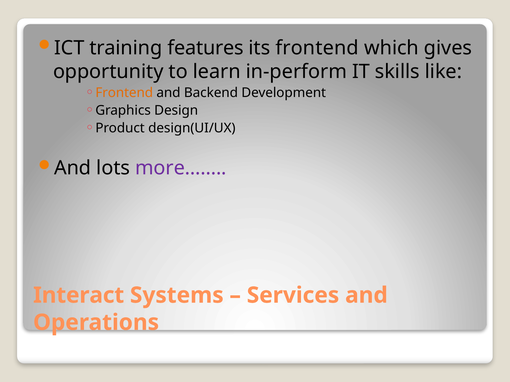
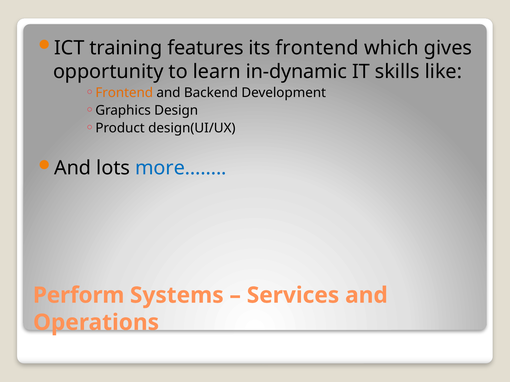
in-perform: in-perform -> in-dynamic
more…… colour: purple -> blue
Interact: Interact -> Perform
